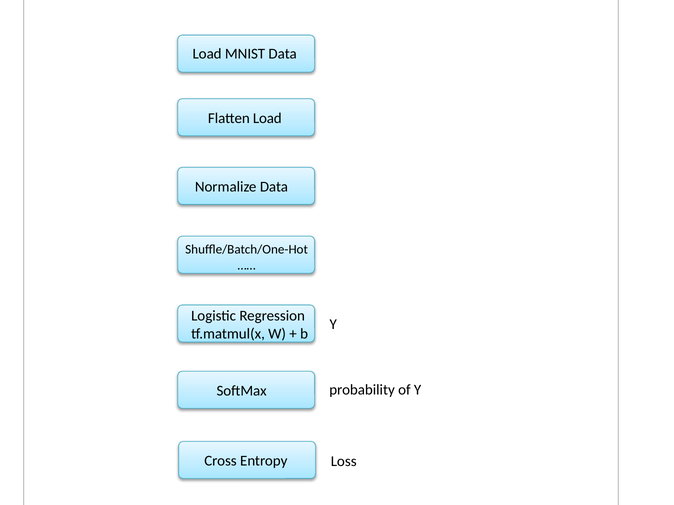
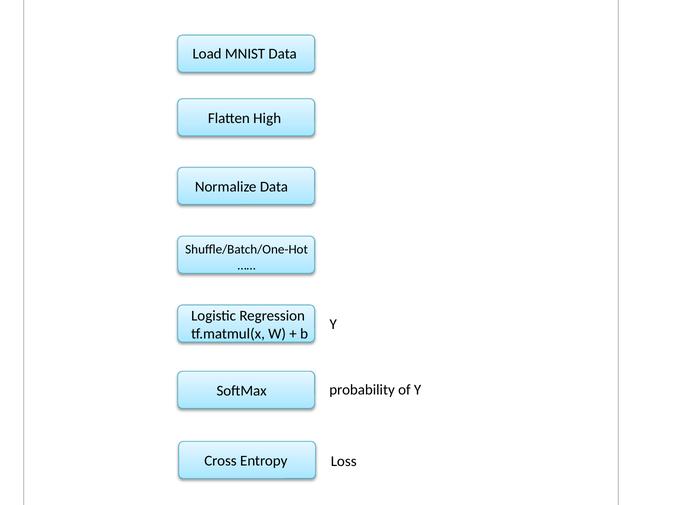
Flatten Load: Load -> High
